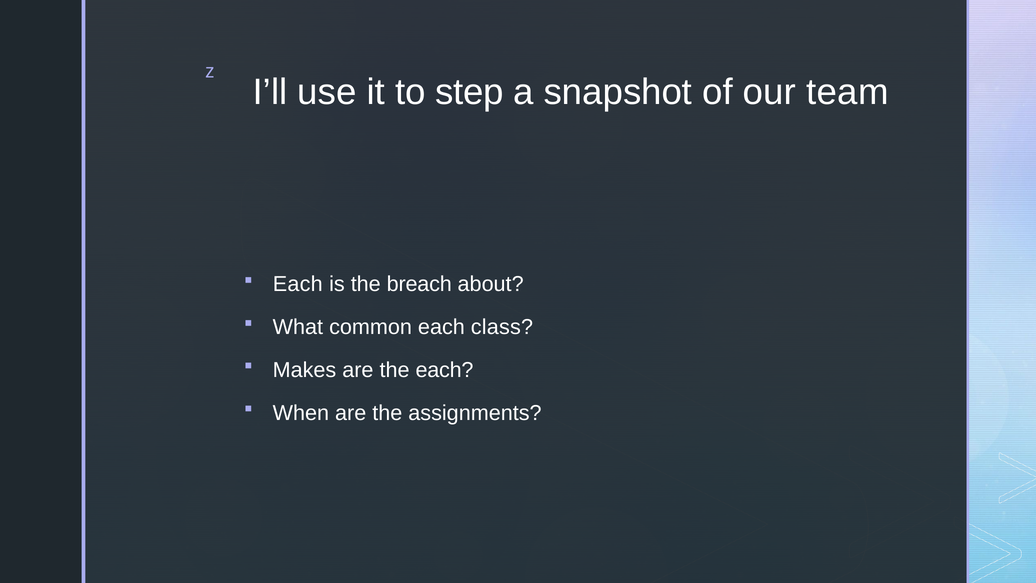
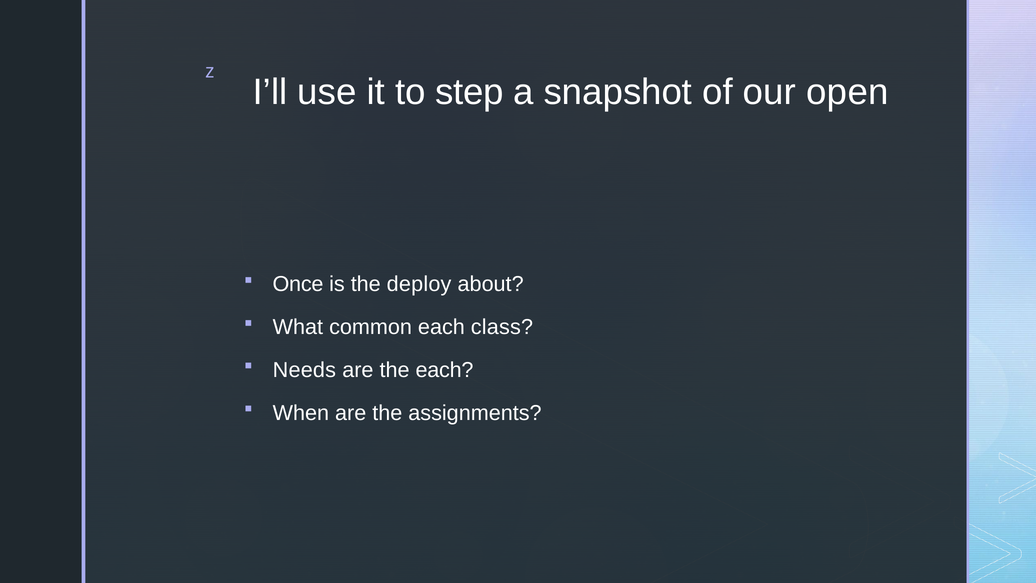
team: team -> open
Each at (298, 284): Each -> Once
breach: breach -> deploy
Makes: Makes -> Needs
